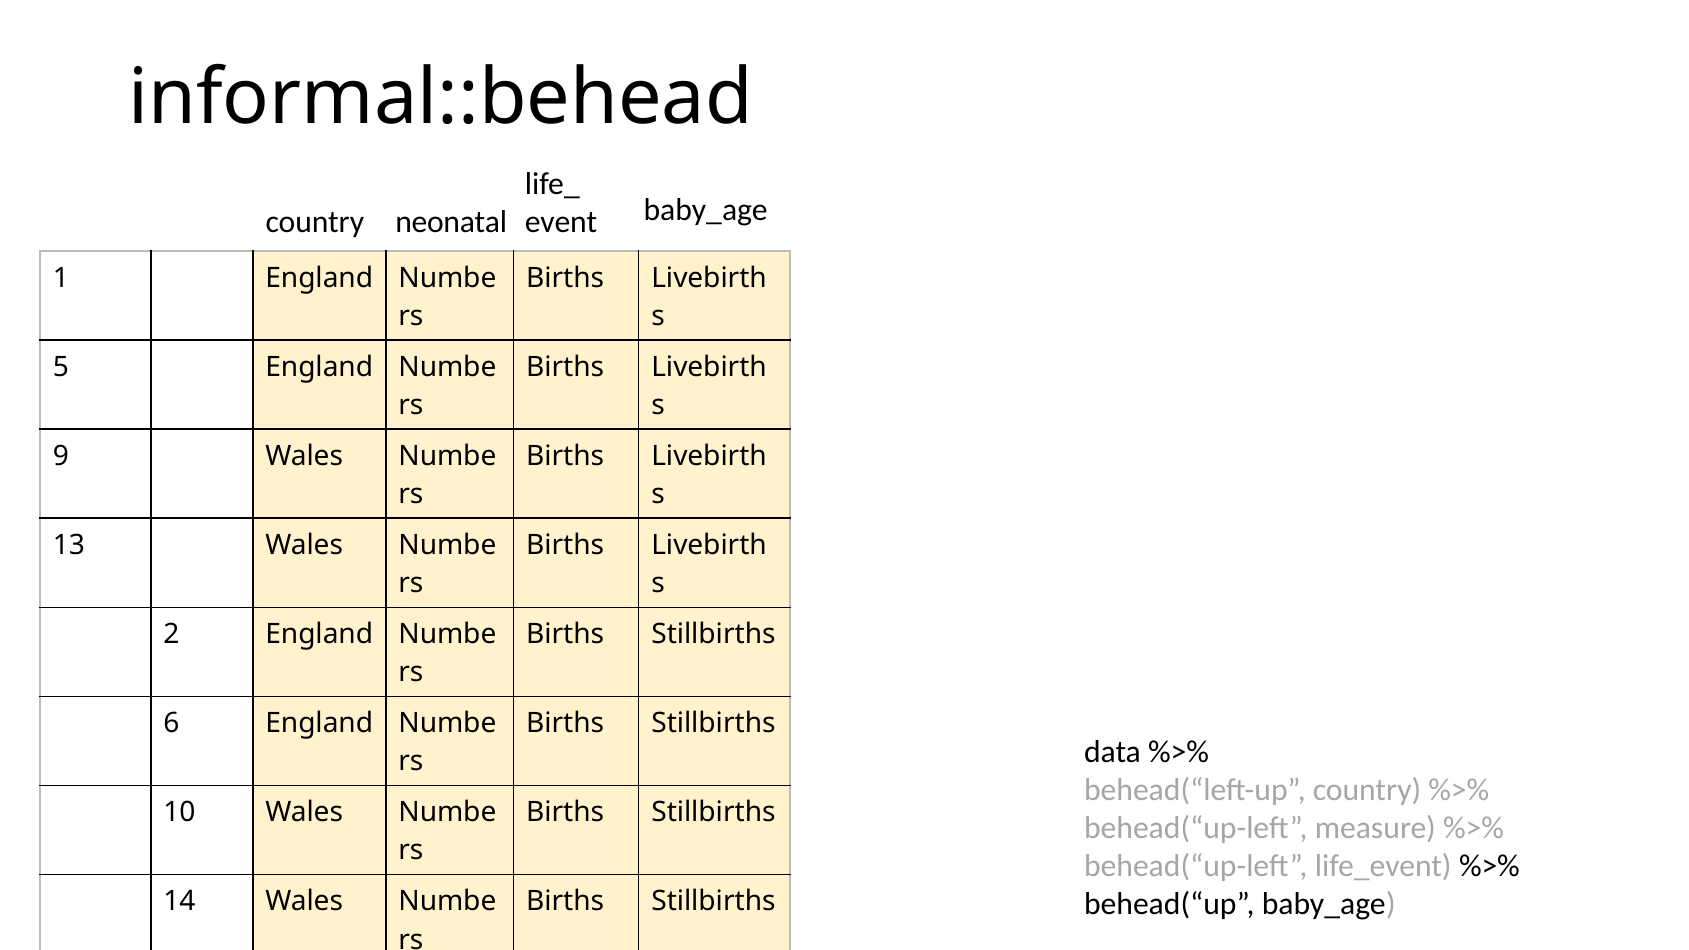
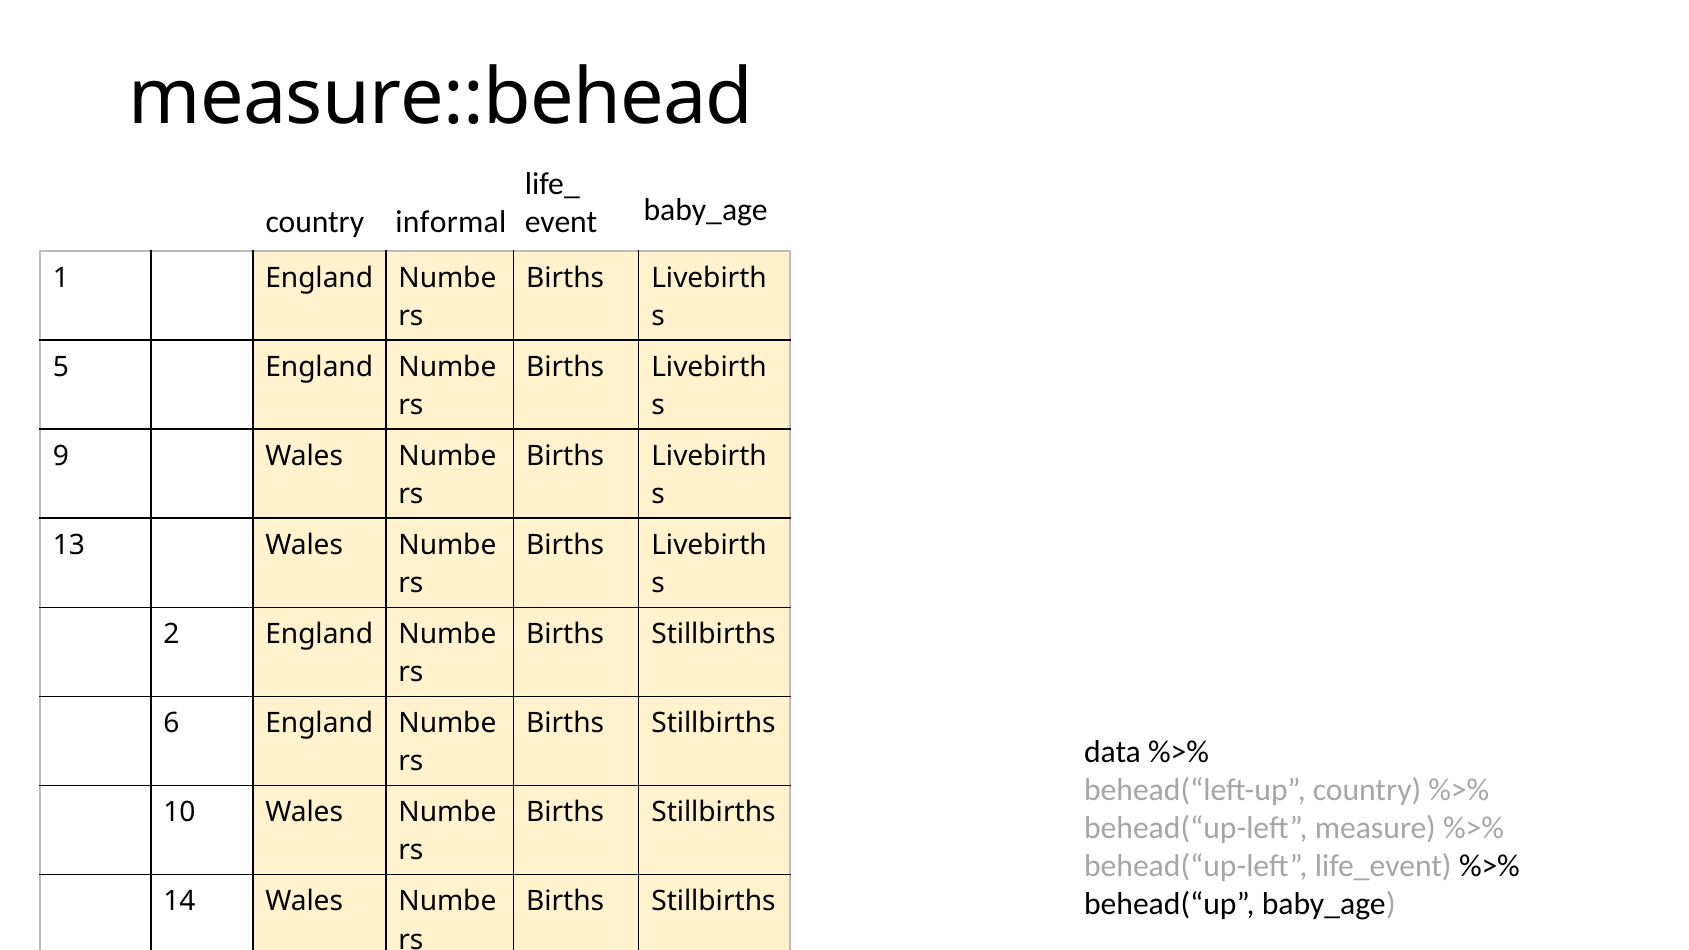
informal::behead: informal::behead -> measure::behead
country neonatal: neonatal -> informal
